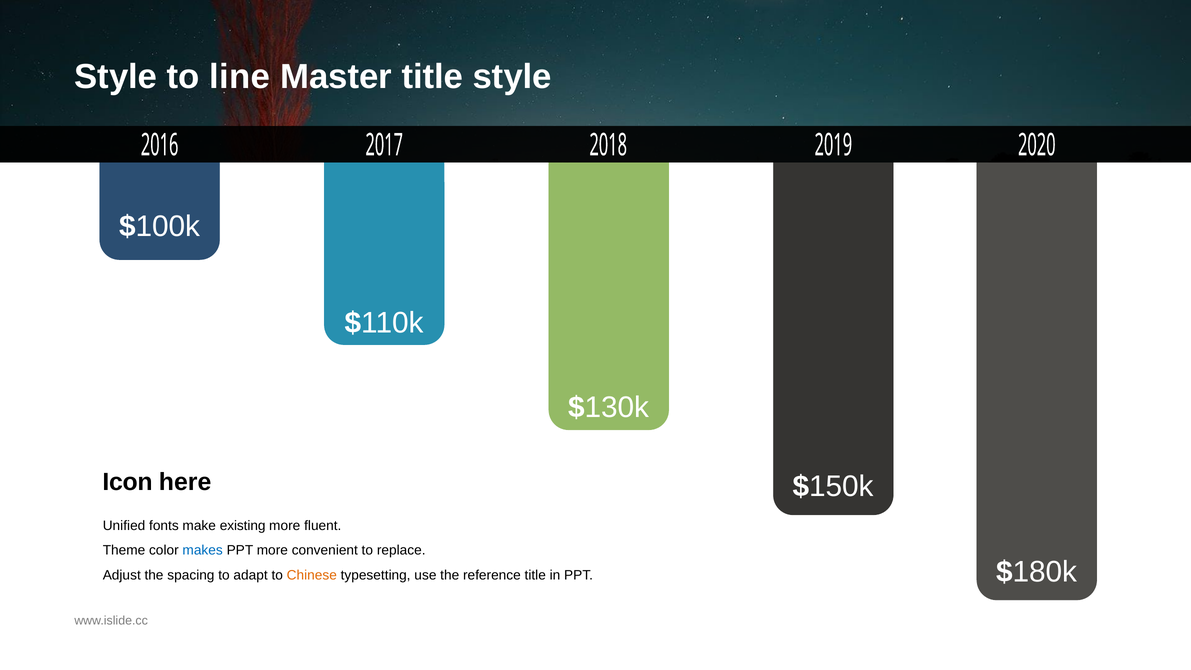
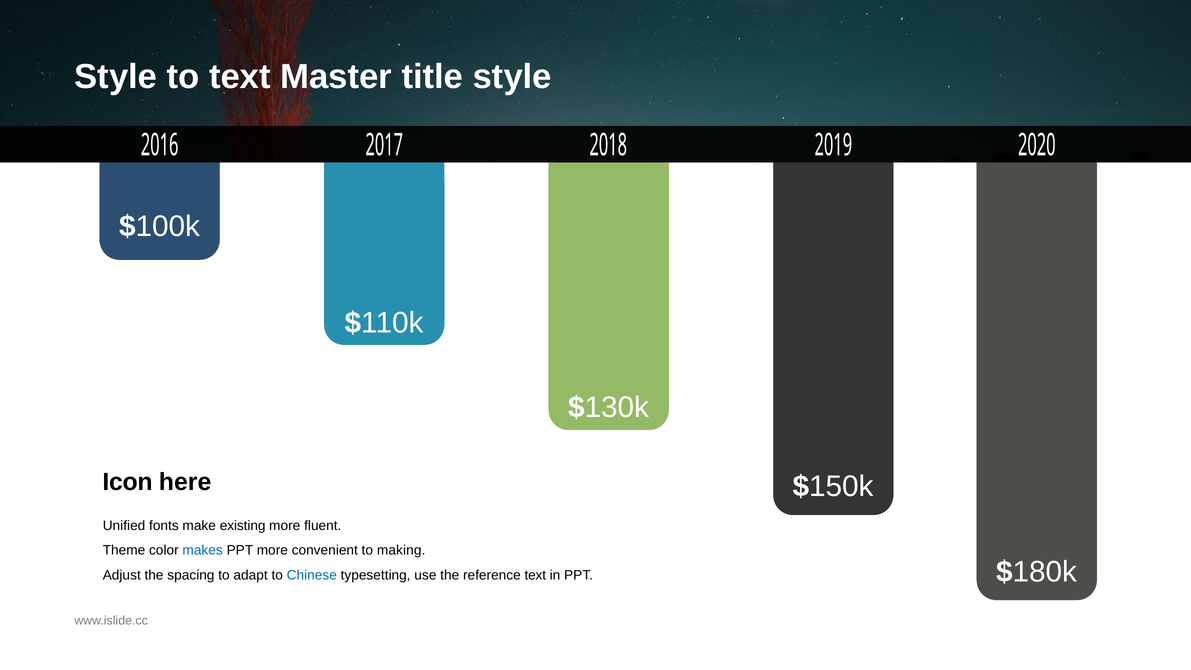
to line: line -> text
replace: replace -> making
Chinese colour: orange -> blue
reference title: title -> text
